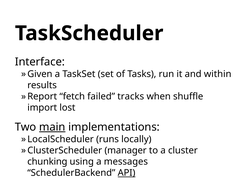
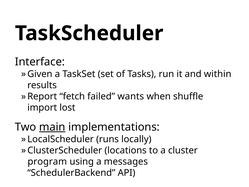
tracks: tracks -> wants
manager: manager -> locations
chunking: chunking -> program
API underline: present -> none
